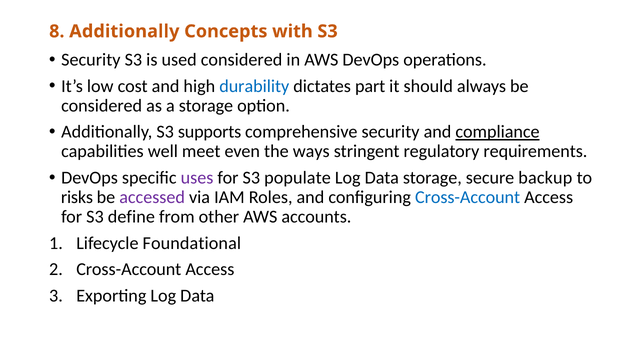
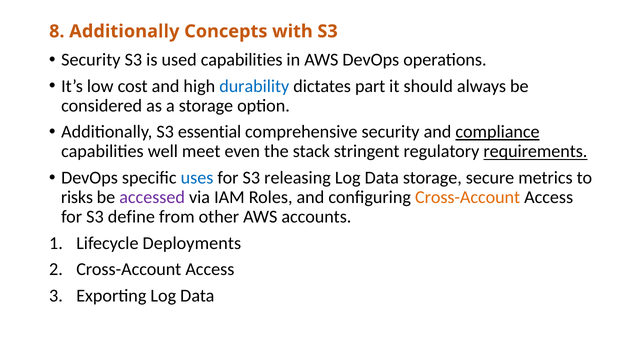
used considered: considered -> capabilities
supports: supports -> essential
ways: ways -> stack
requirements underline: none -> present
uses colour: purple -> blue
populate: populate -> releasing
backup: backup -> metrics
Cross-Account at (468, 198) colour: blue -> orange
Foundational: Foundational -> Deployments
